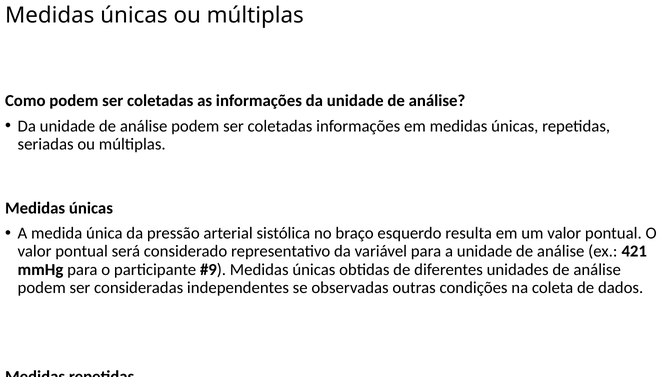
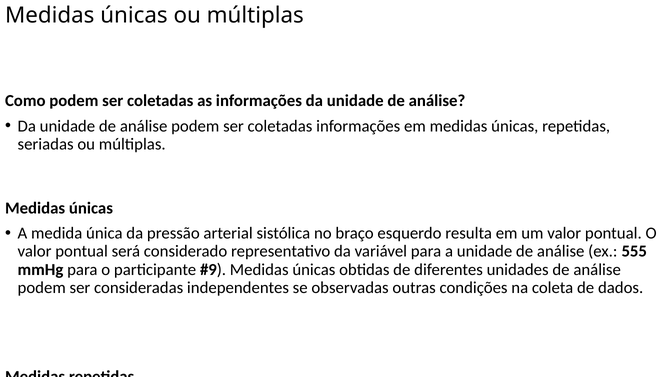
421: 421 -> 555
